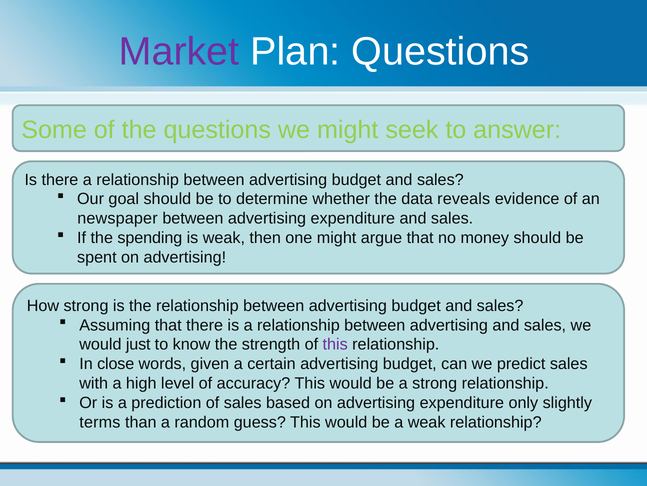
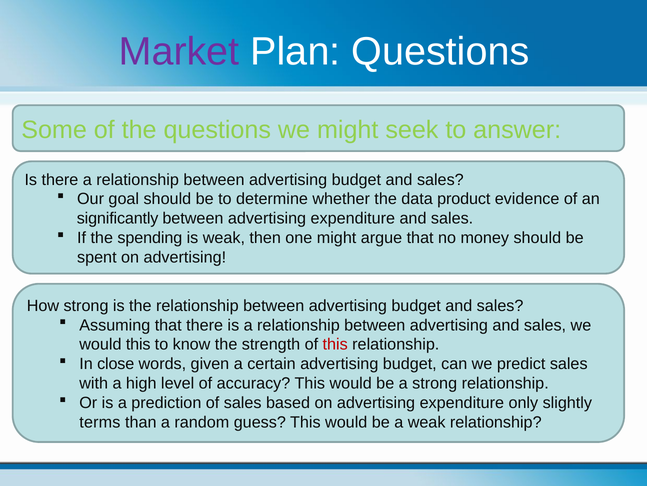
reveals: reveals -> product
newspaper: newspaper -> significantly
would just: just -> this
this at (335, 344) colour: purple -> red
